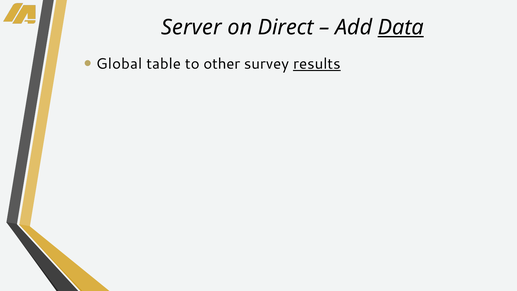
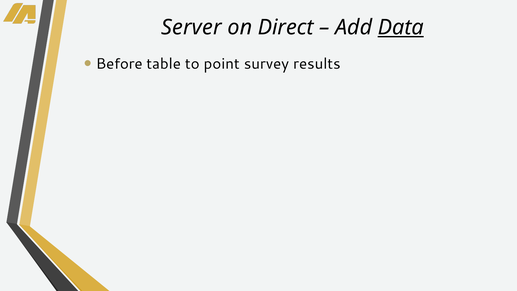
Global: Global -> Before
other: other -> point
results underline: present -> none
